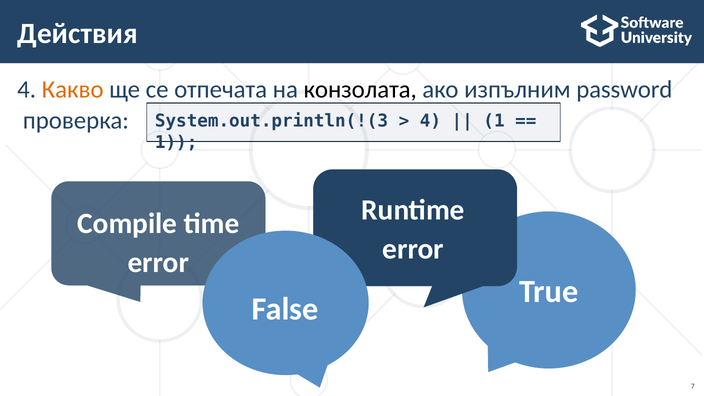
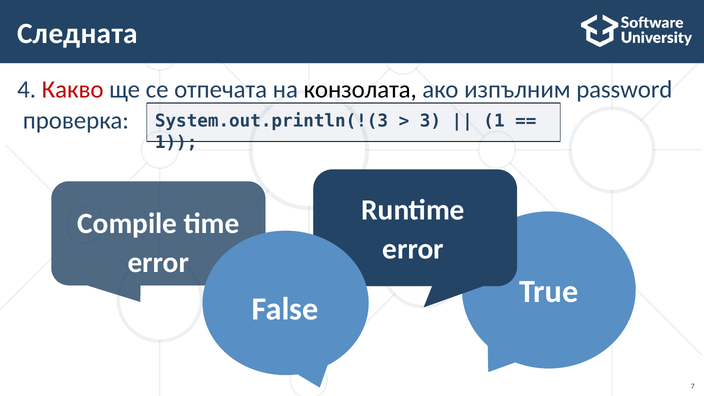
Действия: Действия -> Следната
Какво colour: orange -> red
4 at (430, 121): 4 -> 3
